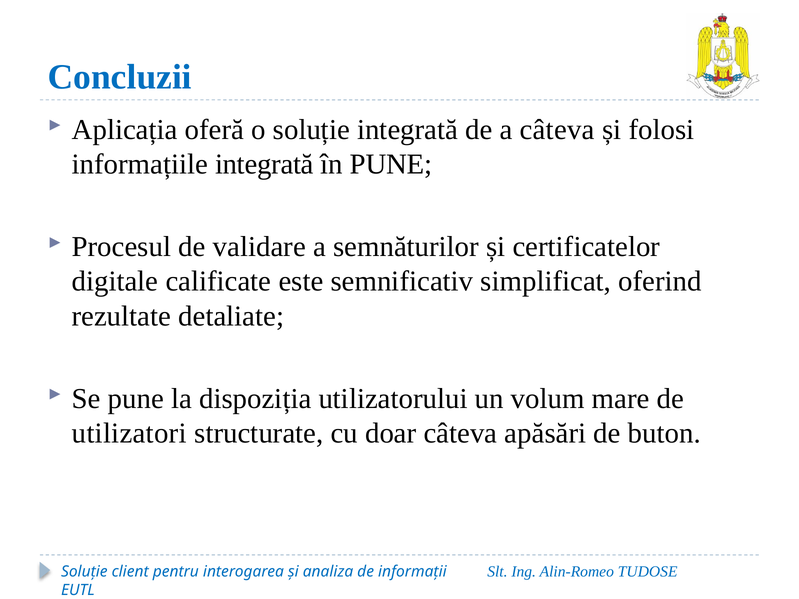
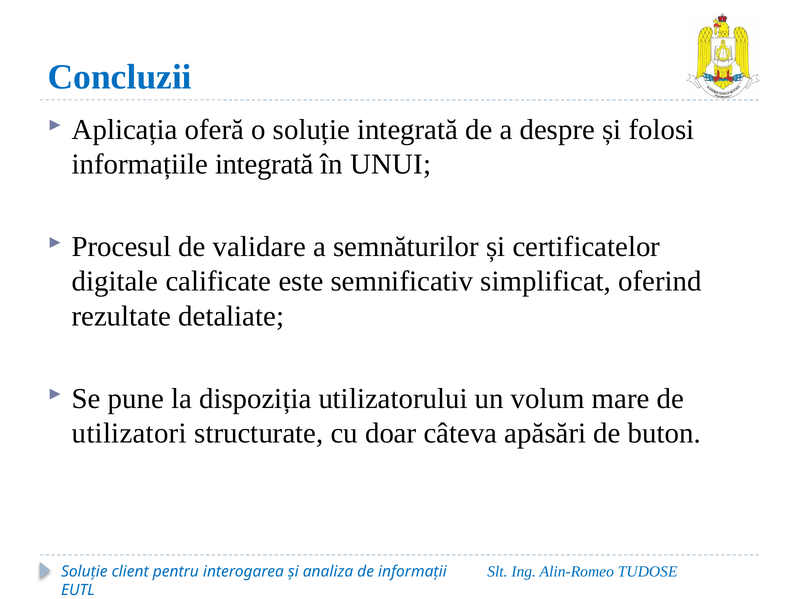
a câteva: câteva -> despre
în PUNE: PUNE -> UNUI
